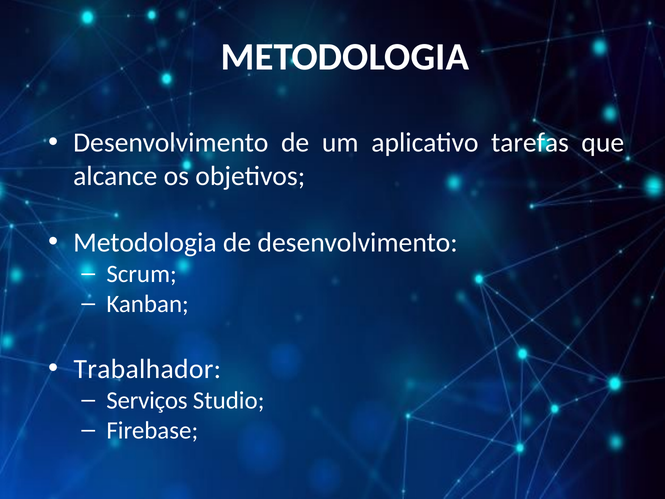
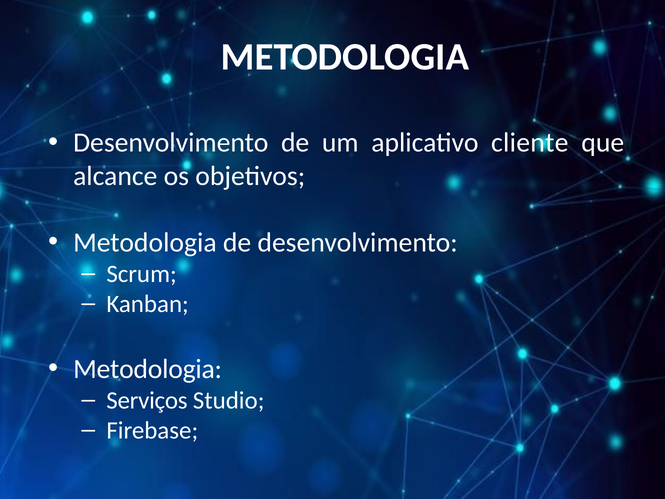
tarefas: tarefas -> cliente
Trabalhador at (147, 369): Trabalhador -> Metodologia
